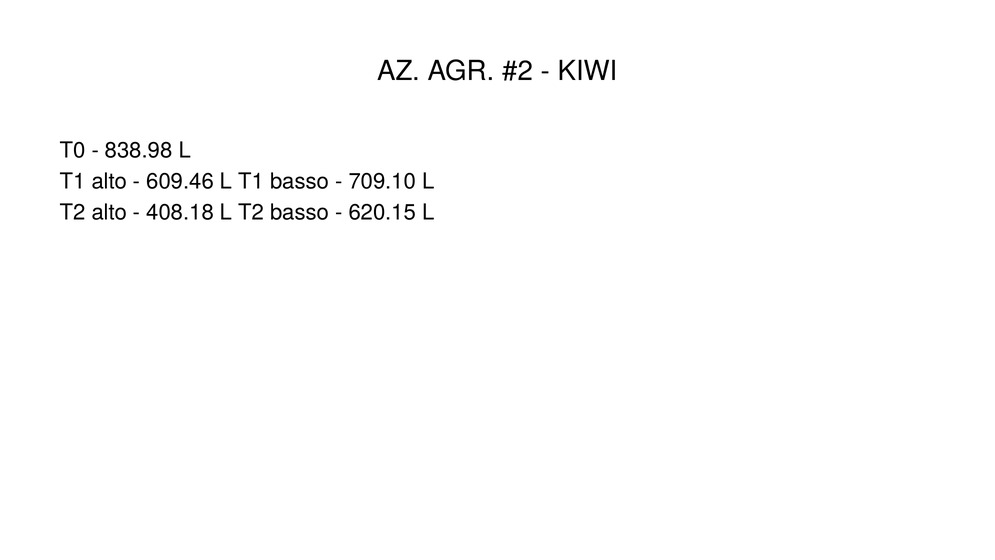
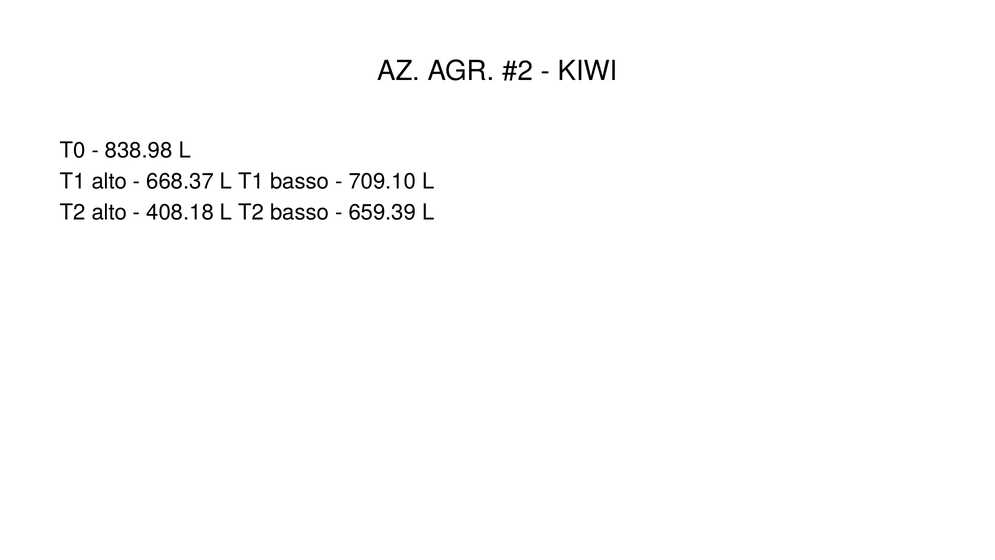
609.46: 609.46 -> 668.37
620.15: 620.15 -> 659.39
